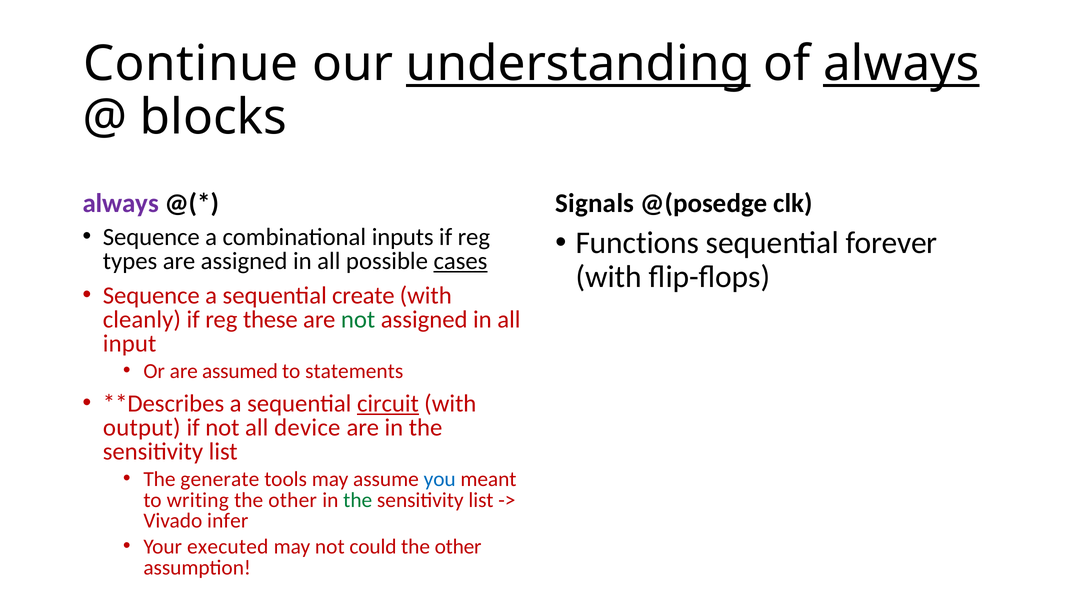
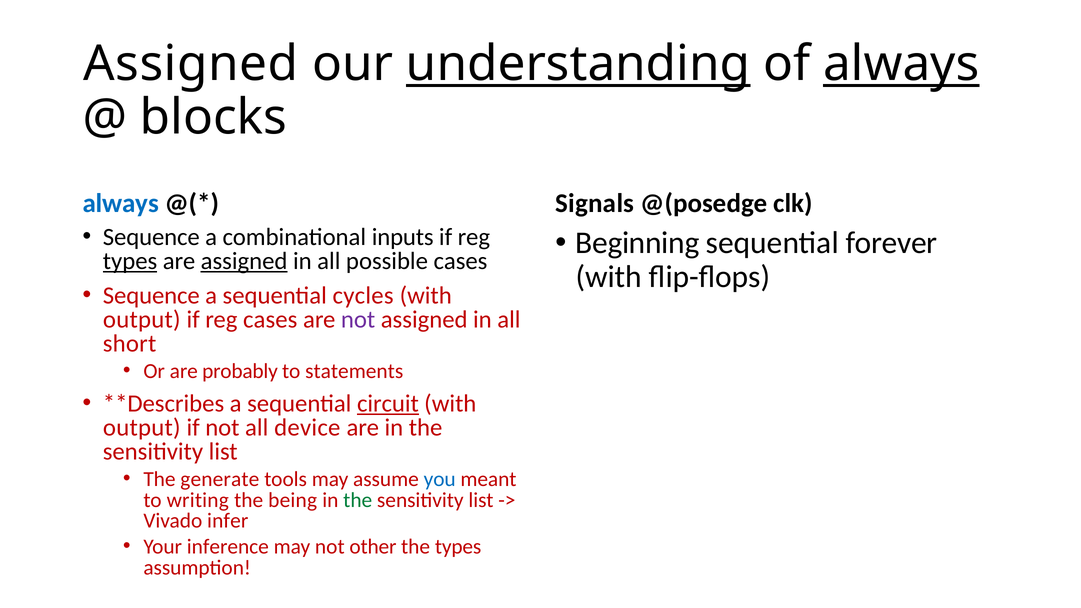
Continue at (191, 64): Continue -> Assigned
always at (121, 203) colour: purple -> blue
Functions: Functions -> Beginning
types at (130, 261) underline: none -> present
assigned at (244, 261) underline: none -> present
cases at (460, 261) underline: present -> none
create: create -> cycles
cleanly at (142, 320): cleanly -> output
reg these: these -> cases
not at (358, 320) colour: green -> purple
input: input -> short
assumed: assumed -> probably
other at (293, 500): other -> being
executed: executed -> inference
could: could -> other
other at (458, 547): other -> types
